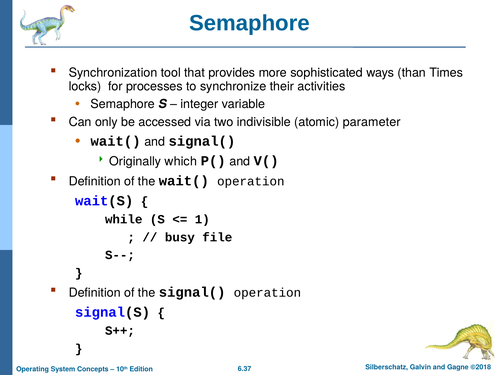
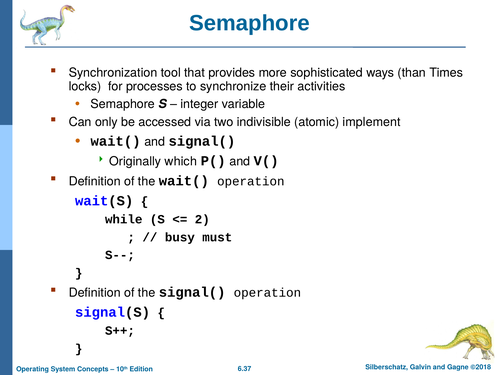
parameter: parameter -> implement
1: 1 -> 2
file: file -> must
